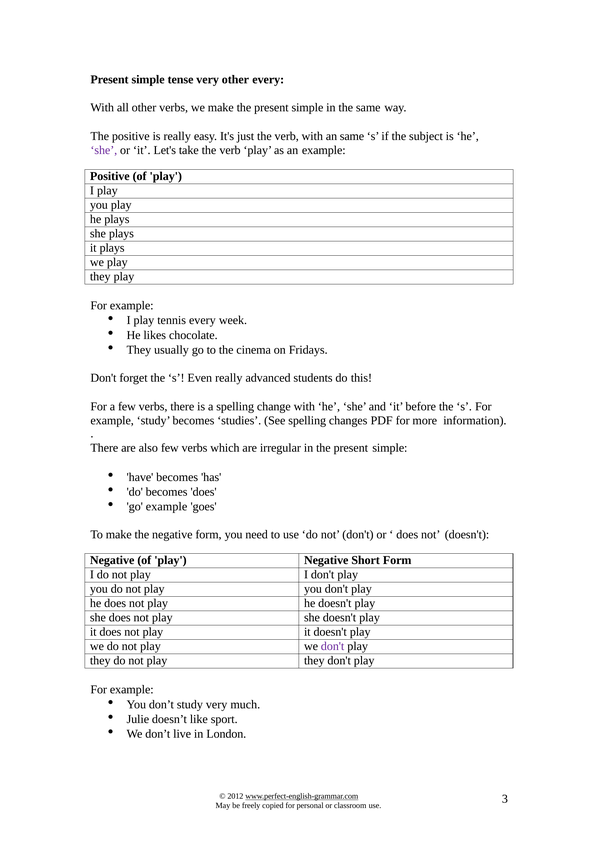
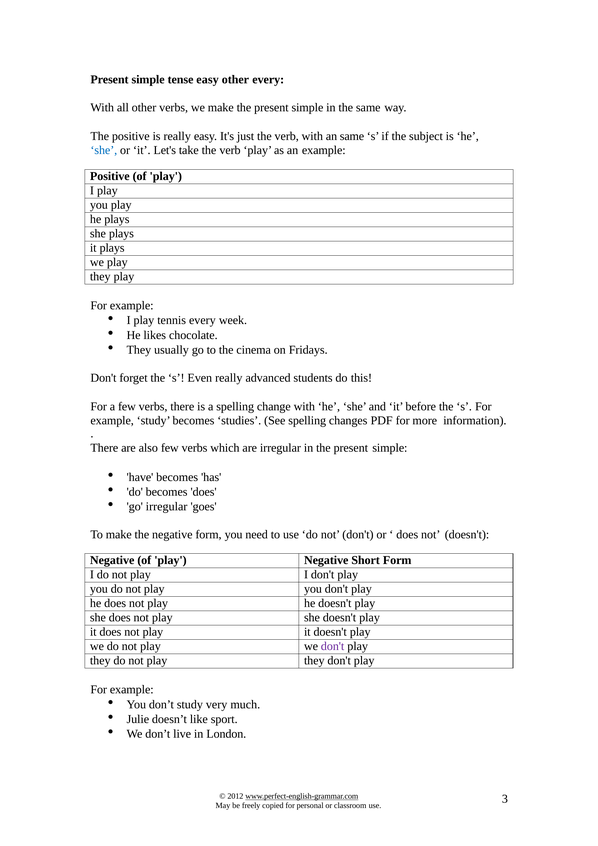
tense very: very -> easy
she at (104, 150) colour: purple -> blue
go example: example -> irregular
